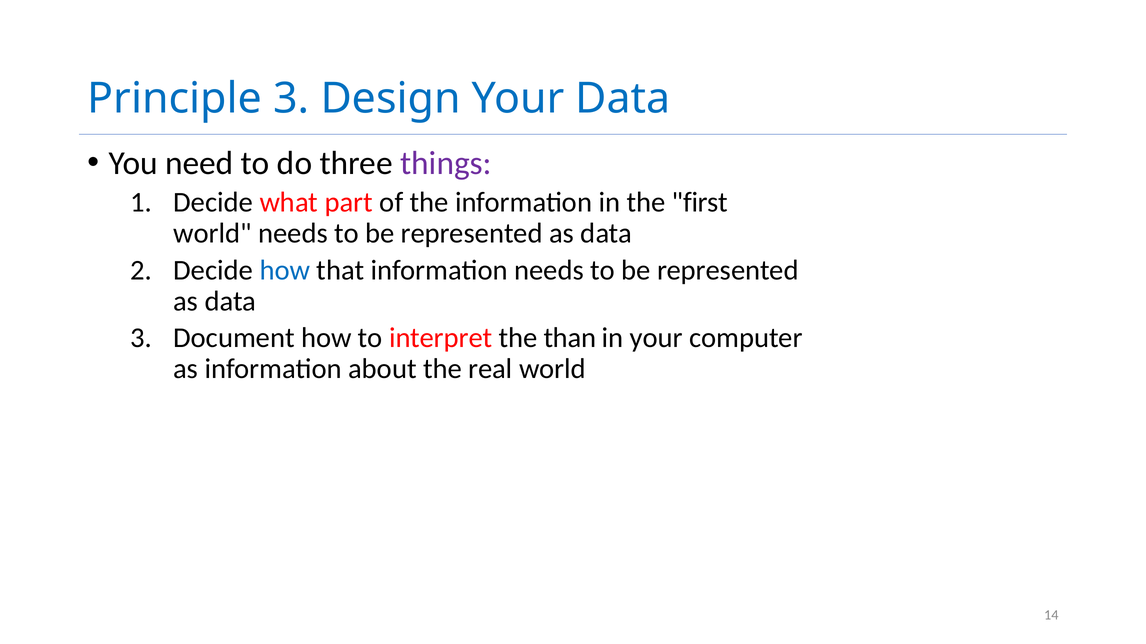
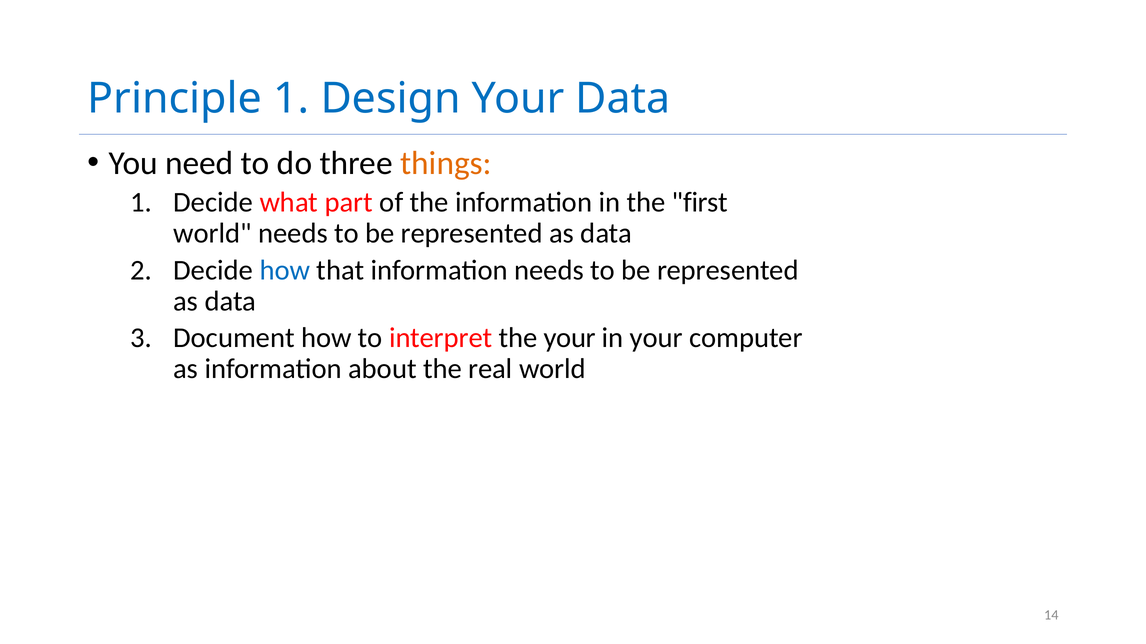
Principle 3: 3 -> 1
things colour: purple -> orange
the than: than -> your
